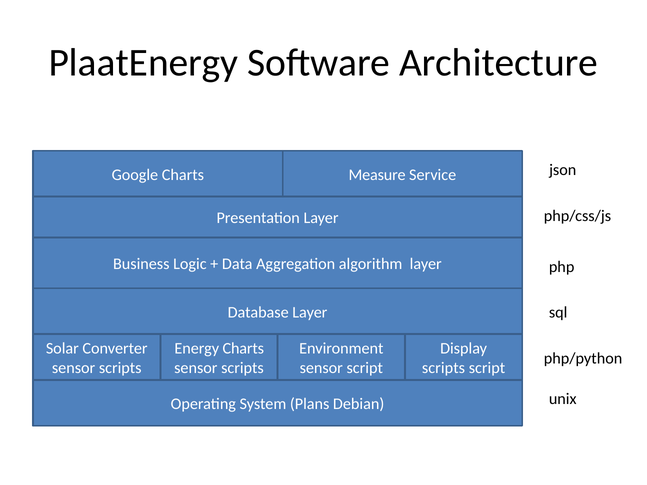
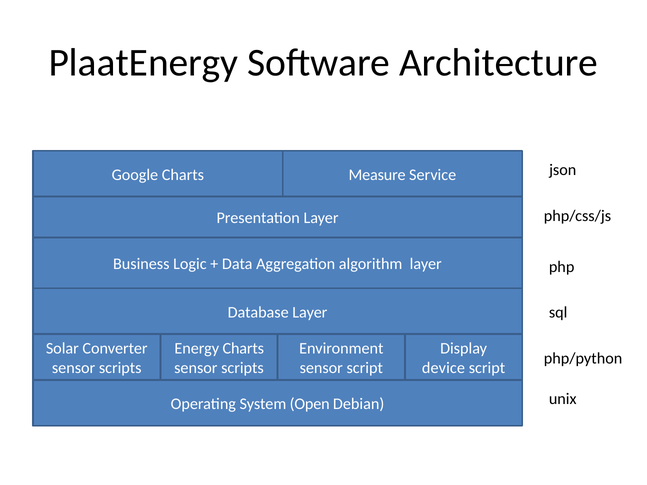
scripts at (443, 368): scripts -> device
Plans: Plans -> Open
